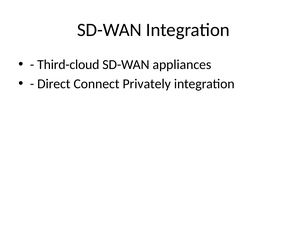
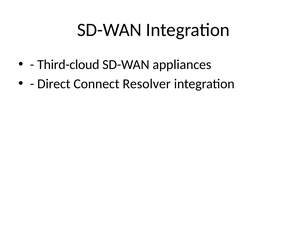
Privately: Privately -> Resolver
